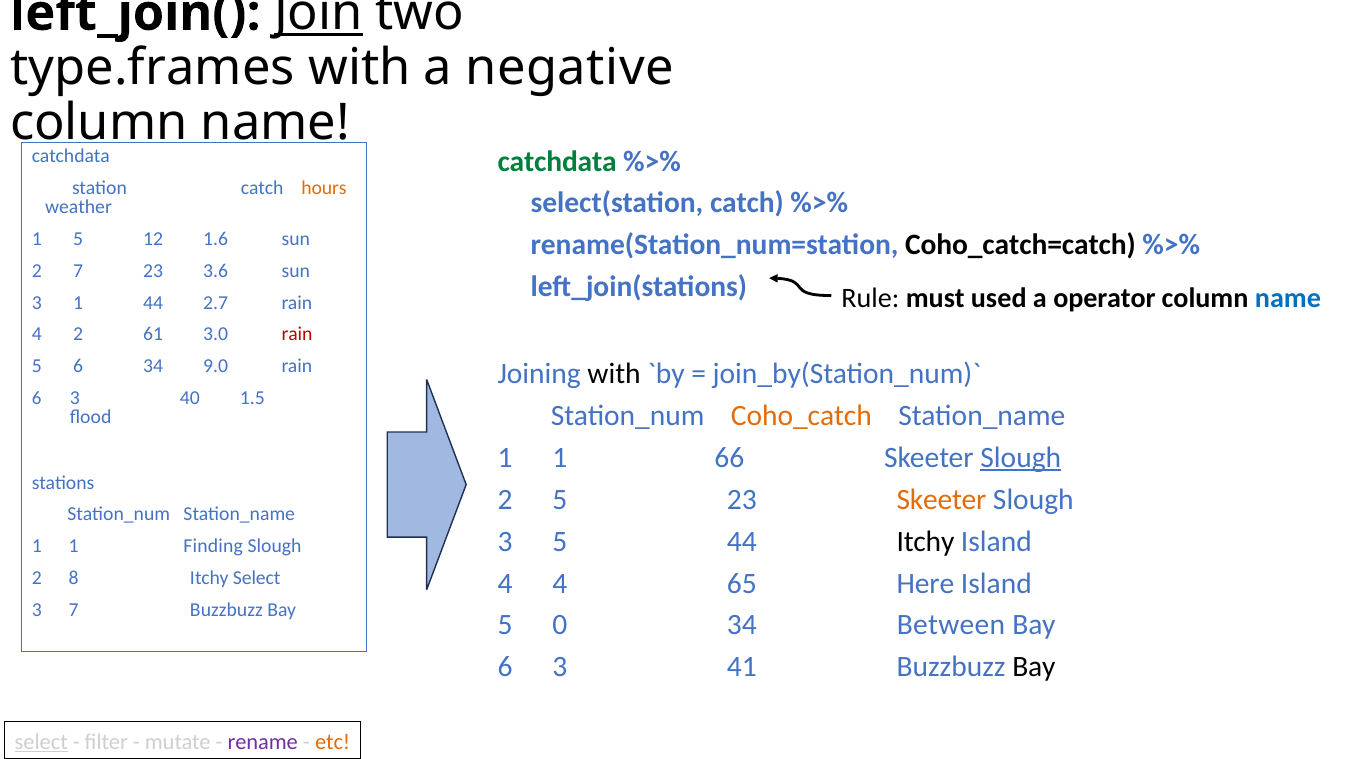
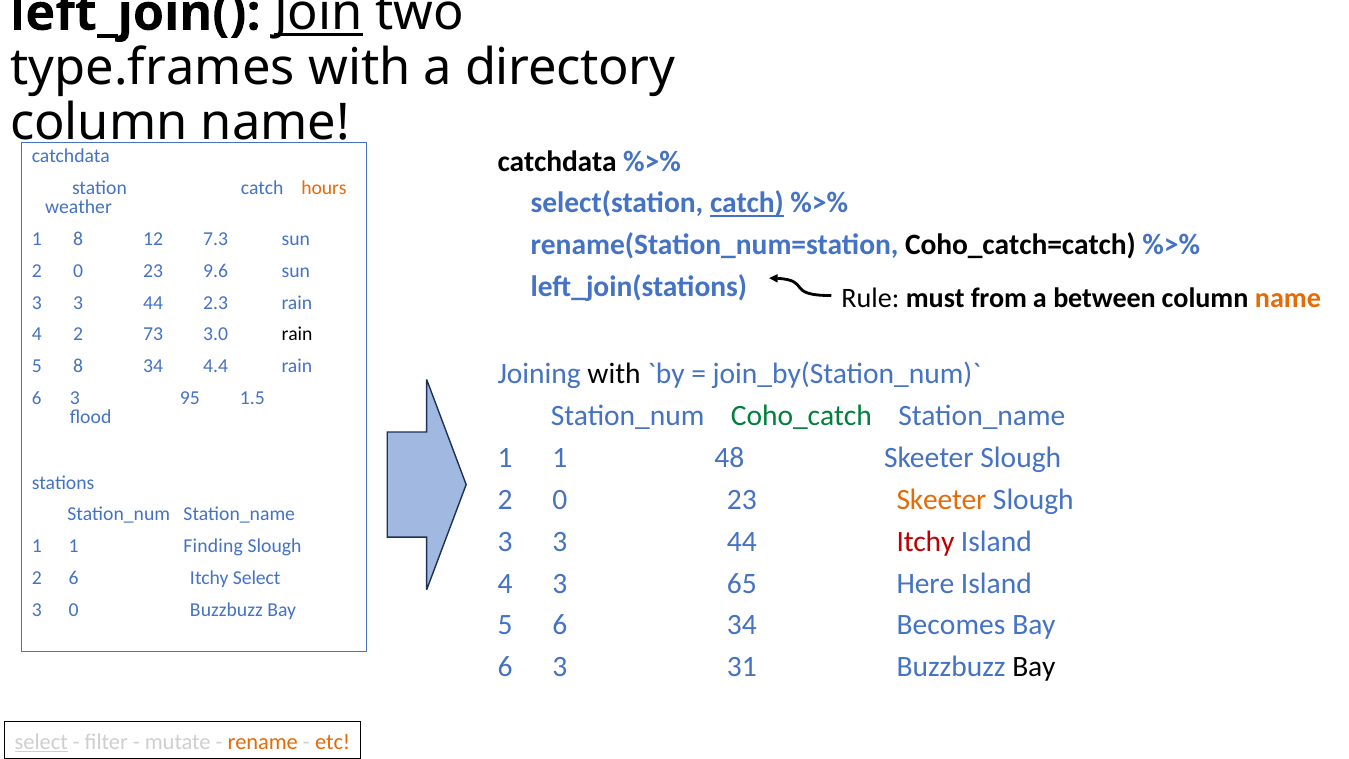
negative: negative -> directory
catchdata at (557, 161) colour: green -> black
catch at (747, 203) underline: none -> present
1 5: 5 -> 8
1.6: 1.6 -> 7.3
7 at (78, 271): 7 -> 0
3.6: 3.6 -> 9.6
used: used -> from
operator: operator -> between
name at (1288, 299) colour: blue -> orange
1 at (78, 303): 1 -> 3
2.7: 2.7 -> 2.3
61: 61 -> 73
rain at (297, 334) colour: red -> black
5 6: 6 -> 8
9.0: 9.0 -> 4.4
40: 40 -> 95
Coho_catch colour: orange -> green
66: 66 -> 48
Slough at (1021, 458) underline: present -> none
5 at (560, 499): 5 -> 0
5 at (560, 541): 5 -> 3
Itchy at (925, 541) colour: black -> red
2 8: 8 -> 6
4 4: 4 -> 3
3 7: 7 -> 0
5 0: 0 -> 6
Between: Between -> Becomes
41: 41 -> 31
rename colour: purple -> orange
